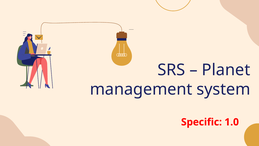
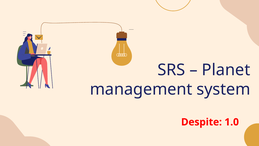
Specific: Specific -> Despite
